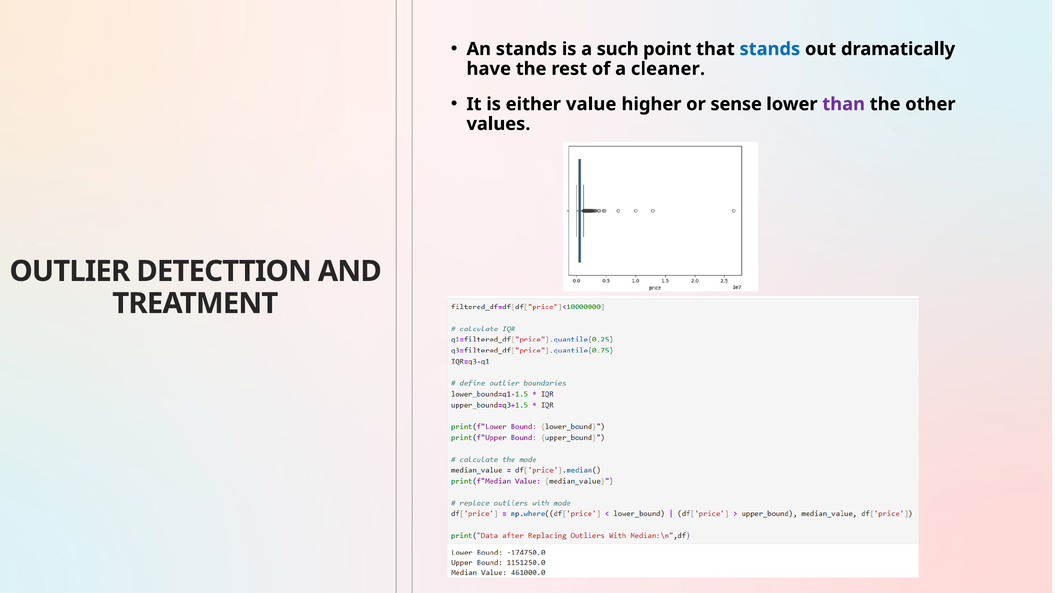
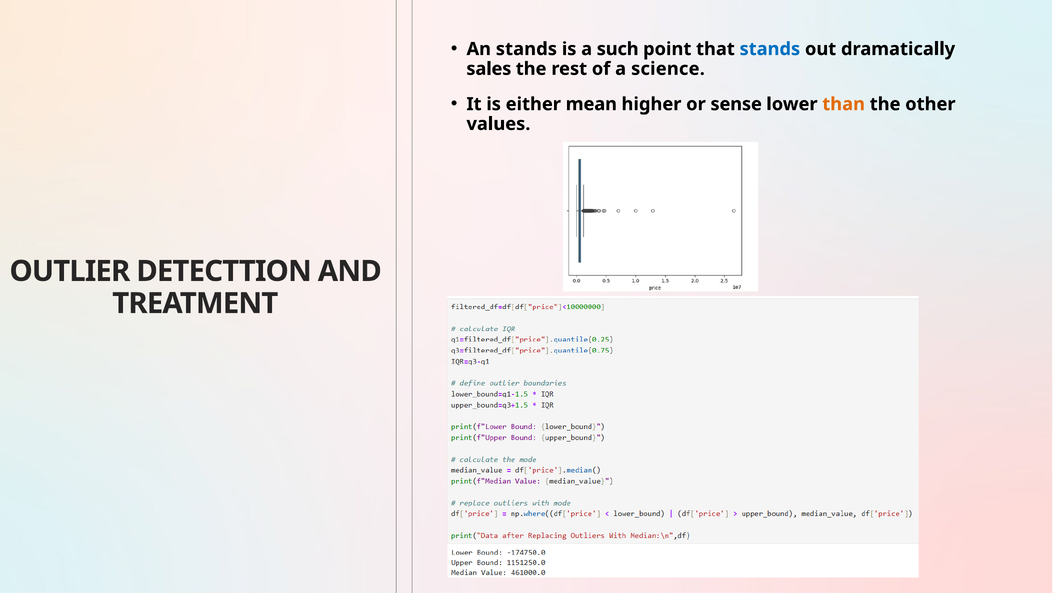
have: have -> sales
cleaner: cleaner -> science
value: value -> mean
than colour: purple -> orange
